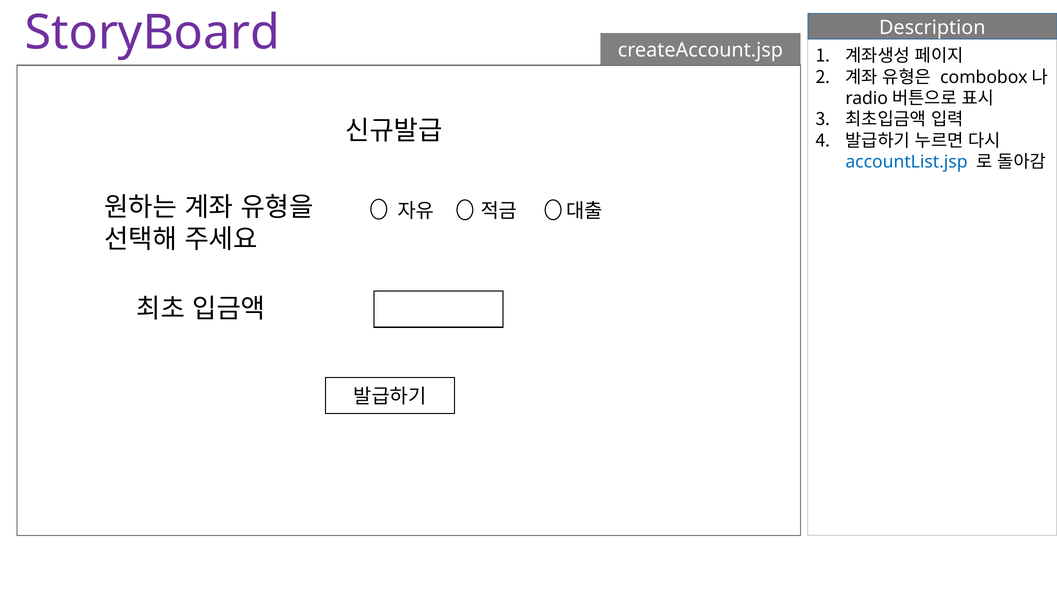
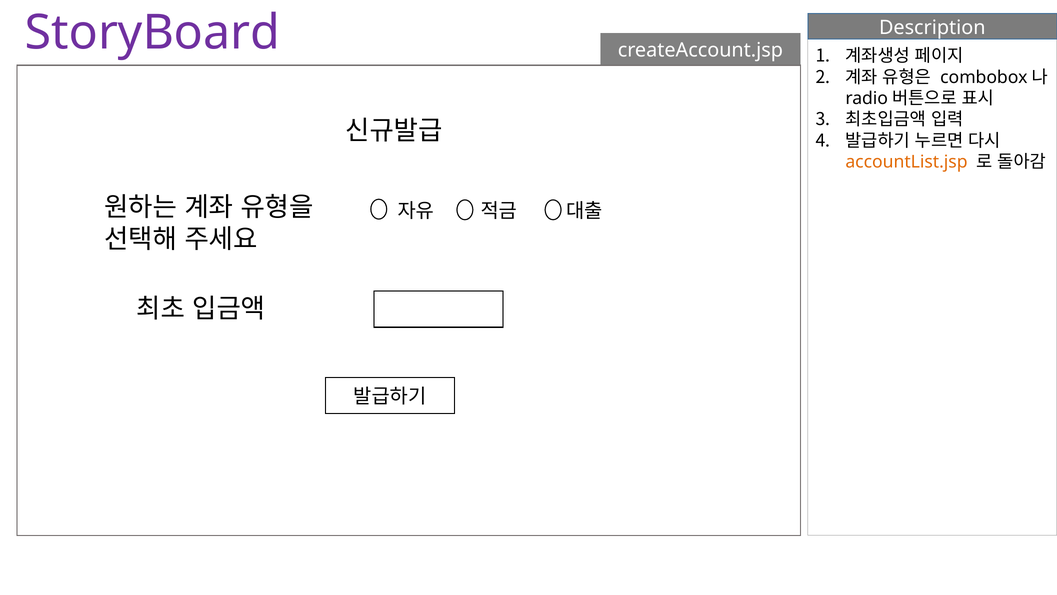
accountList.jsp colour: blue -> orange
